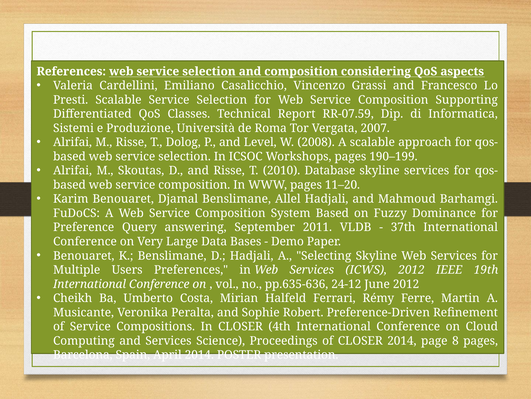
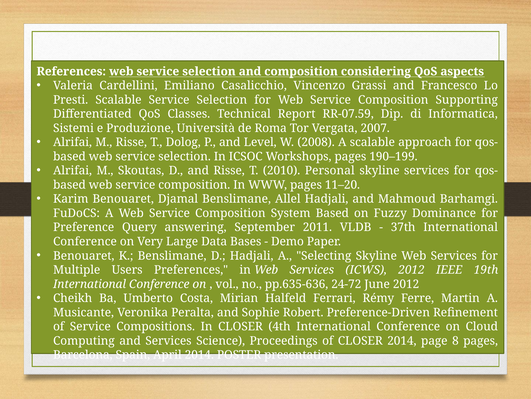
Database: Database -> Personal
24-12: 24-12 -> 24-72
